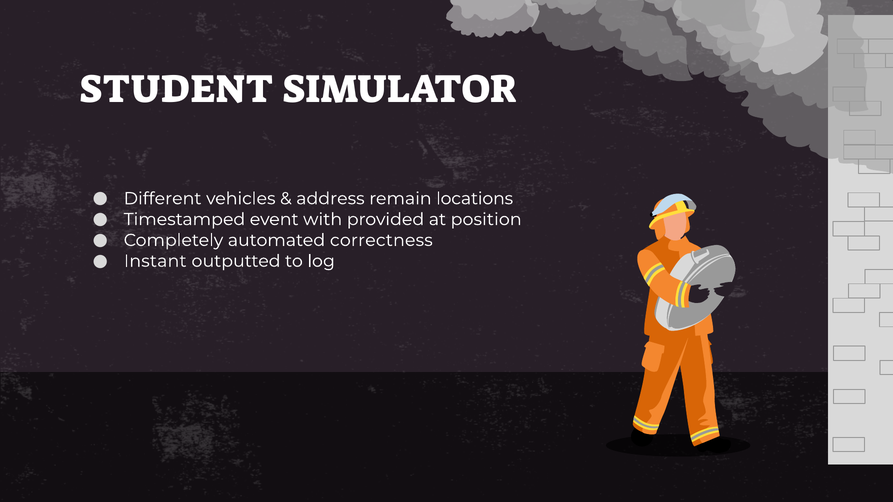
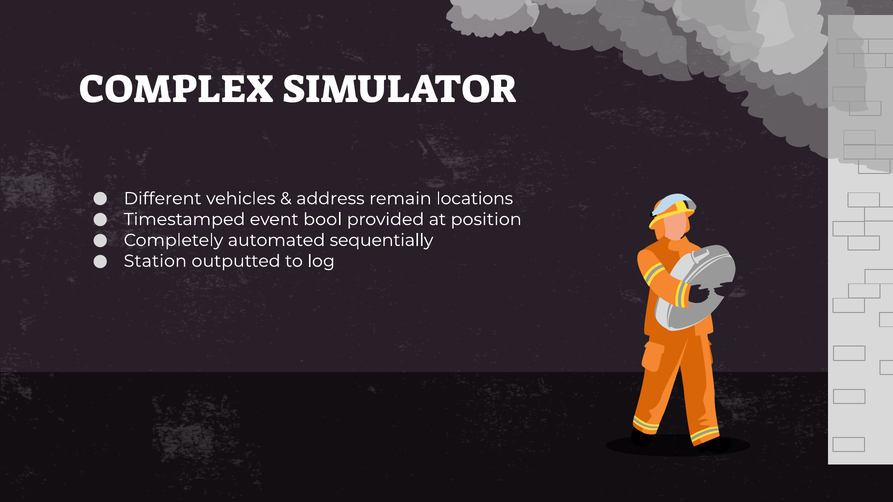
STUDENT: STUDENT -> COMPLEX
with: with -> bool
correctness: correctness -> sequentially
Instant: Instant -> Station
